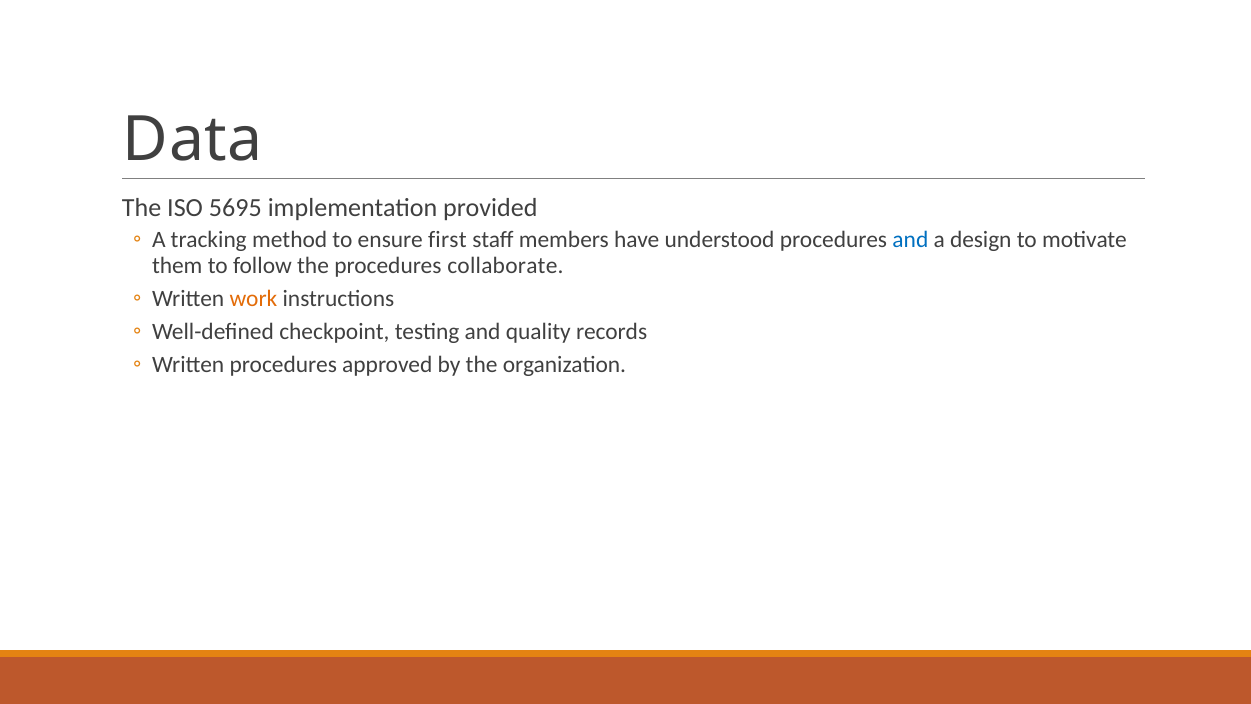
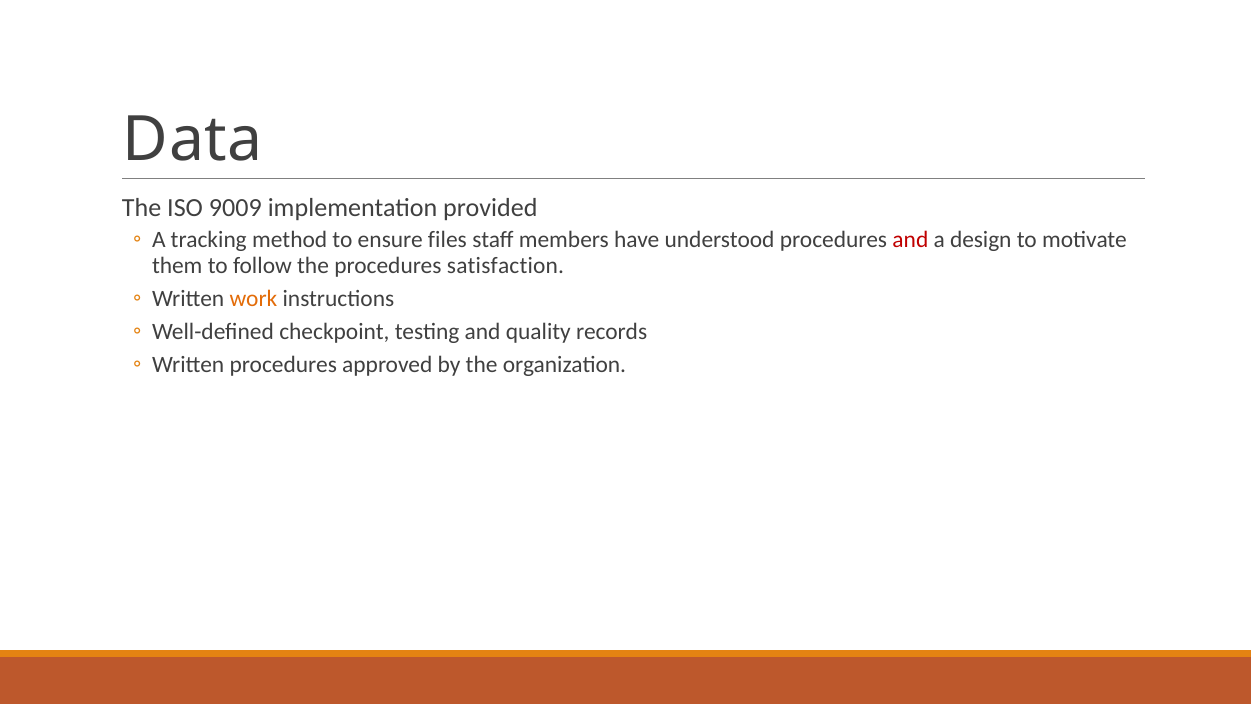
5695: 5695 -> 9009
first: first -> files
and at (910, 240) colour: blue -> red
collaborate: collaborate -> satisfaction
